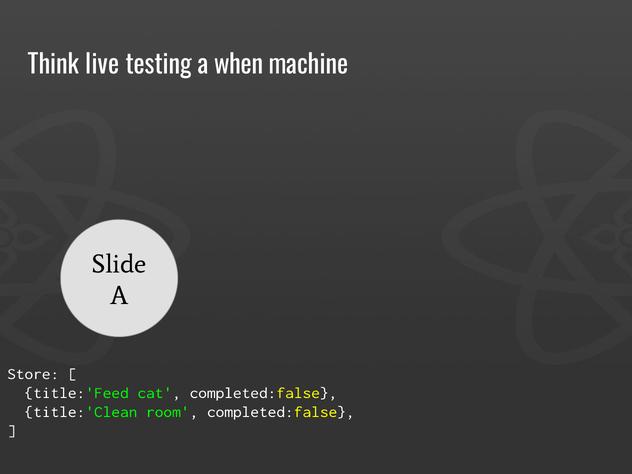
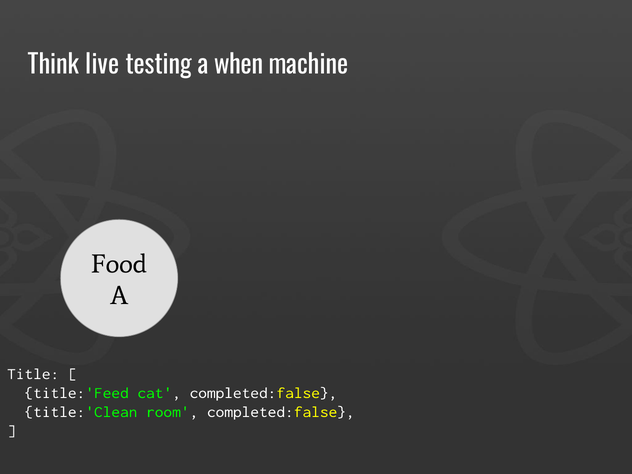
Slide: Slide -> Food
Store: Store -> Title
